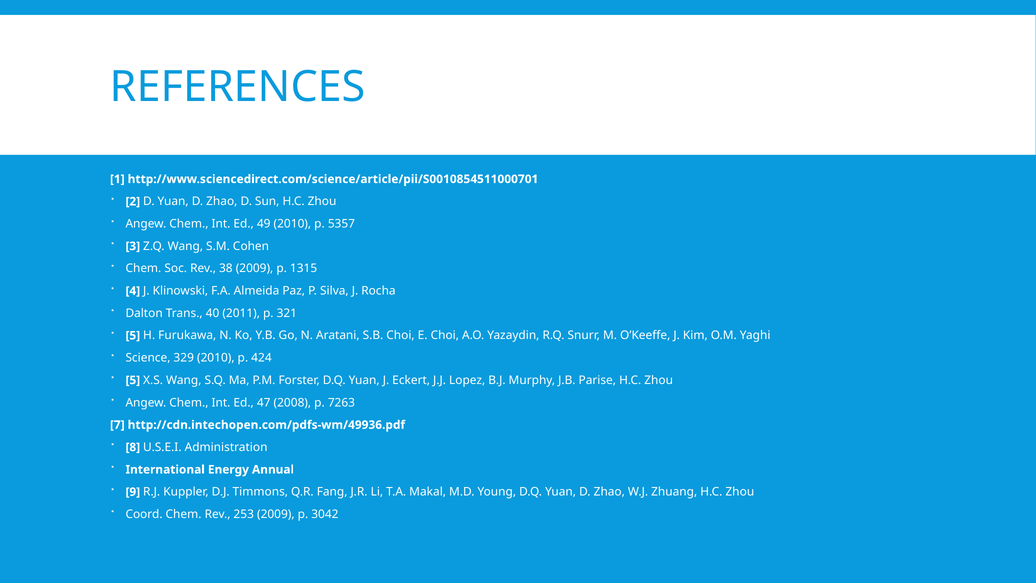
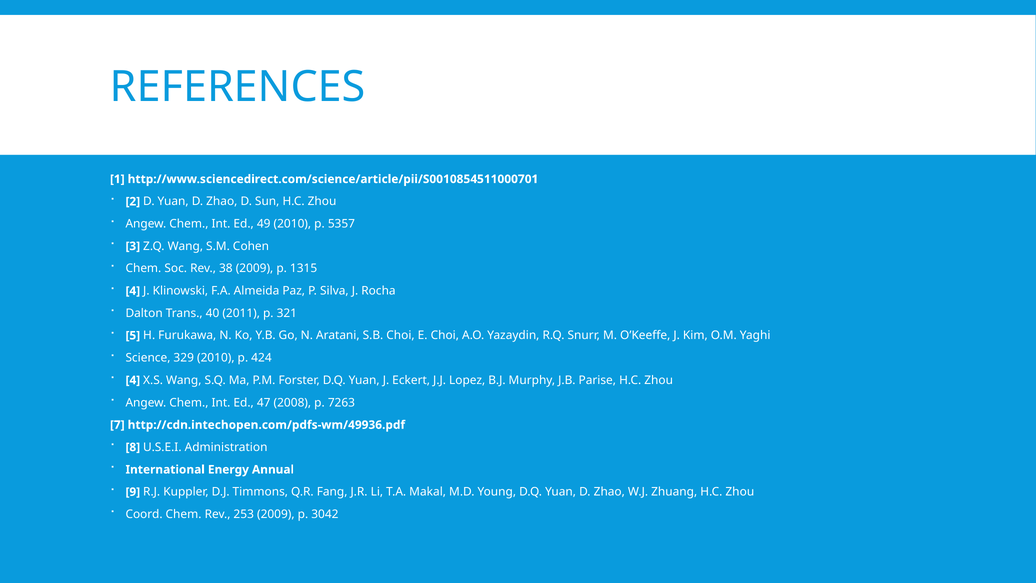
5 at (133, 380): 5 -> 4
